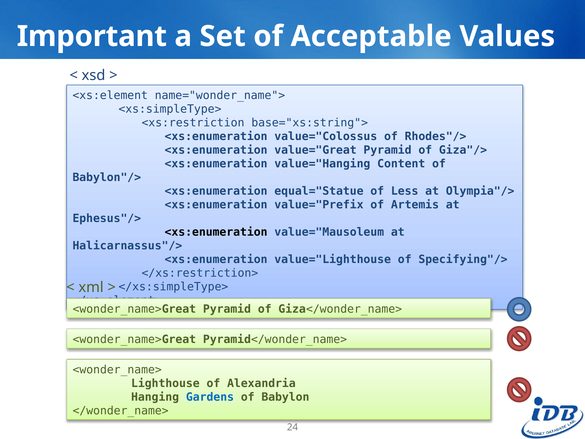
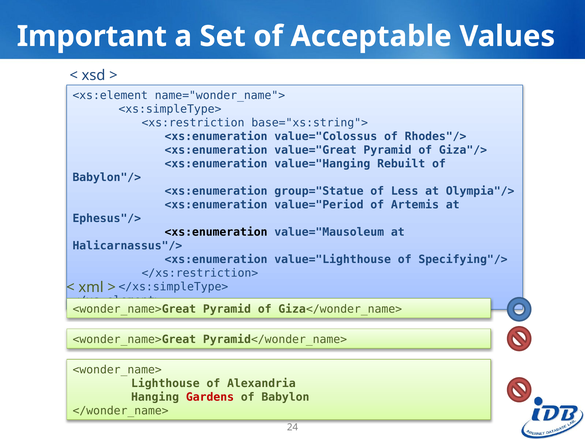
Content: Content -> Rebuilt
equal="Statue: equal="Statue -> group="Statue
value="Prefix: value="Prefix -> value="Period
Gardens colour: blue -> red
